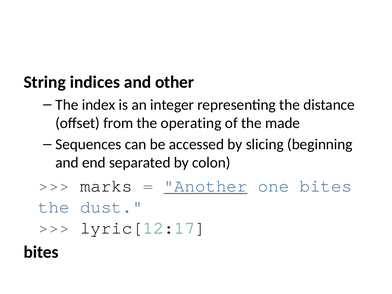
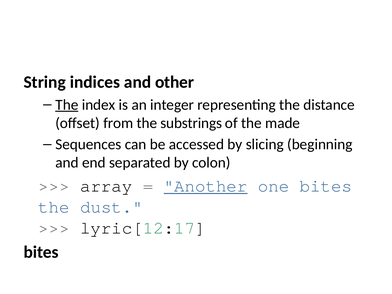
The at (67, 105) underline: none -> present
operating: operating -> substrings
marks: marks -> array
